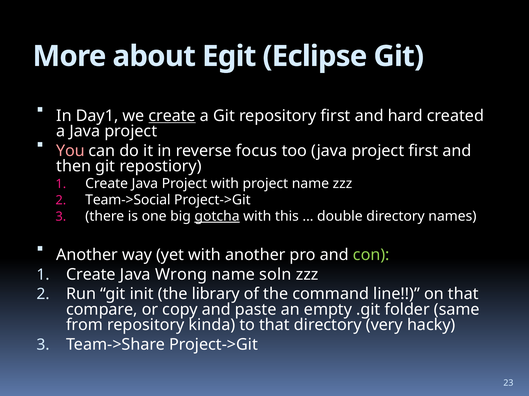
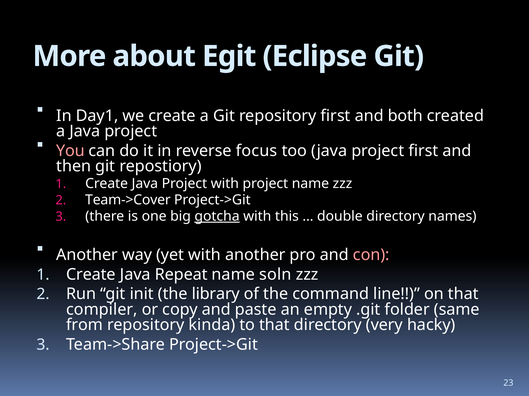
create at (172, 116) underline: present -> none
hard: hard -> both
Team->Social: Team->Social -> Team->Cover
con colour: light green -> pink
Wrong: Wrong -> Repeat
compare: compare -> compiler
